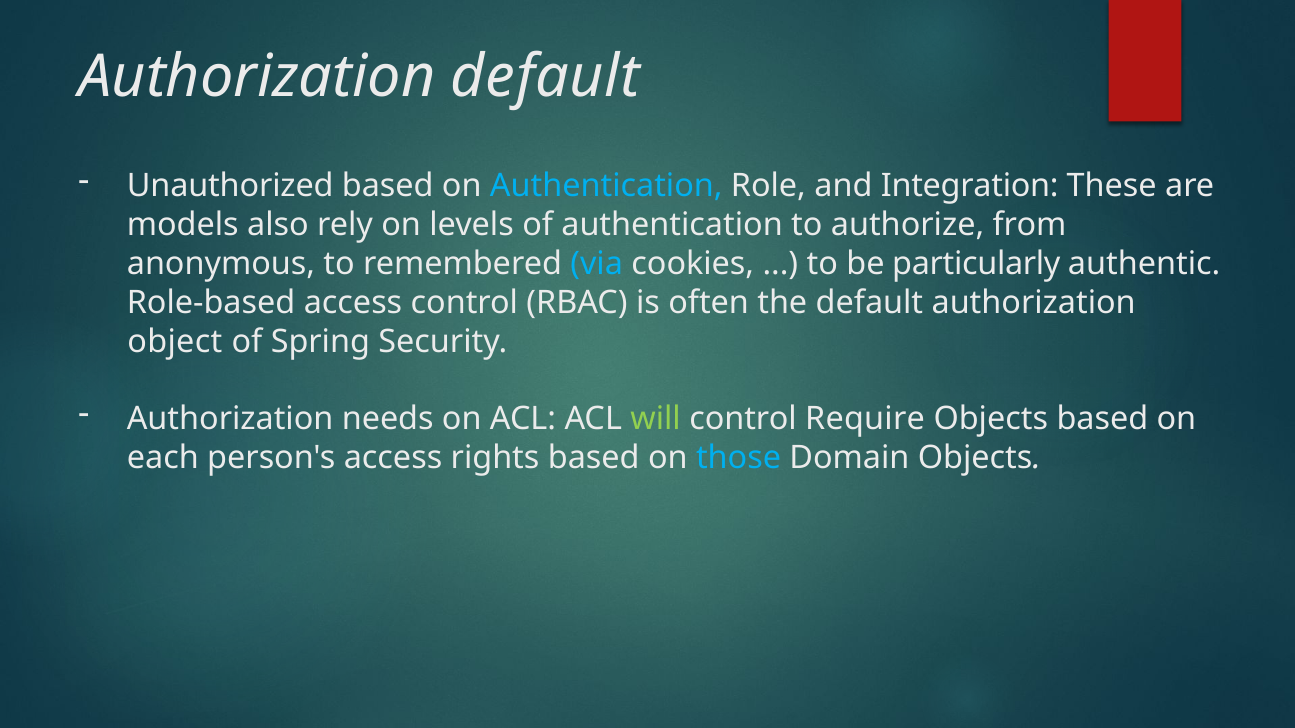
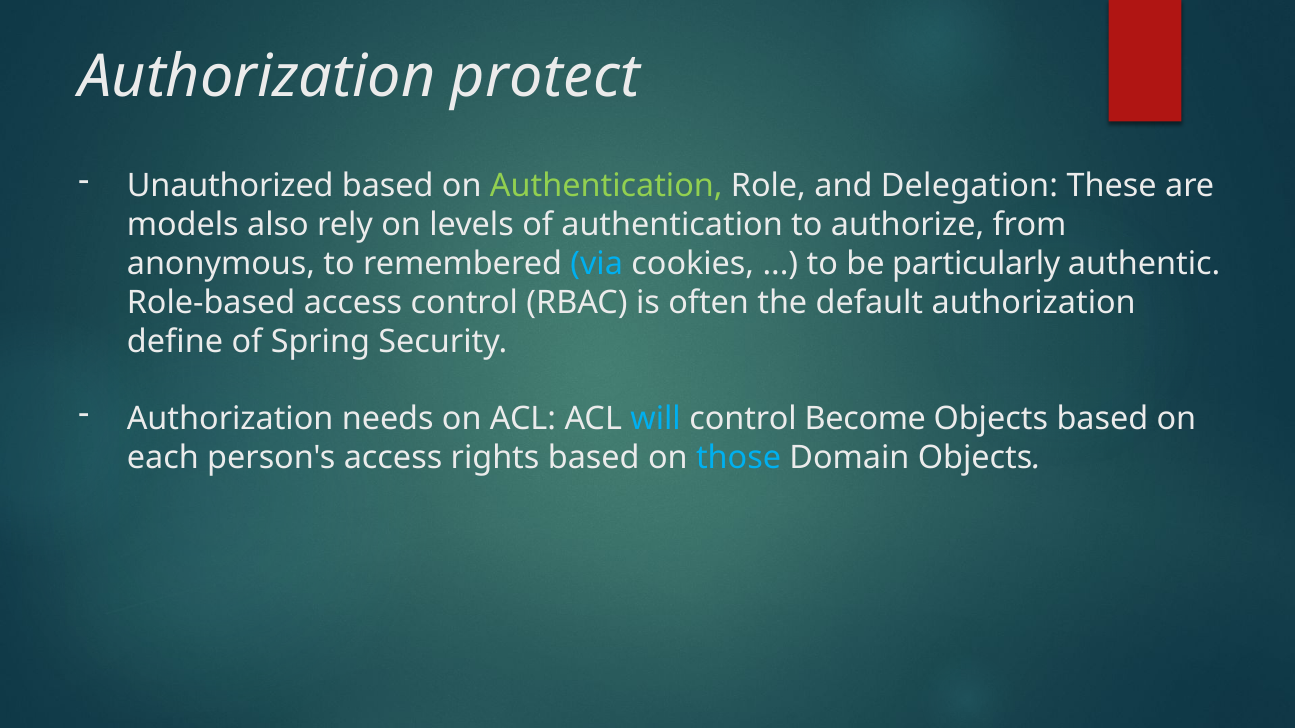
Authorization default: default -> protect
Authentication at (606, 186) colour: light blue -> light green
Integration: Integration -> Delegation
object: object -> define
will colour: light green -> light blue
Require: Require -> Become
